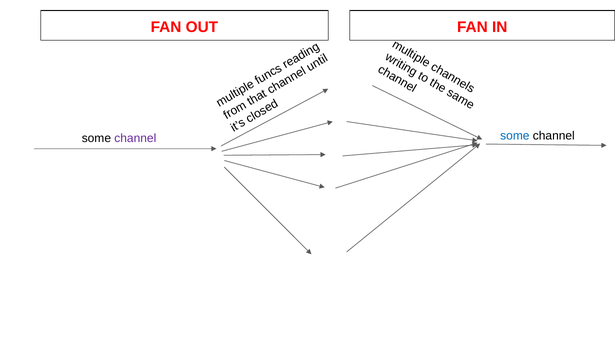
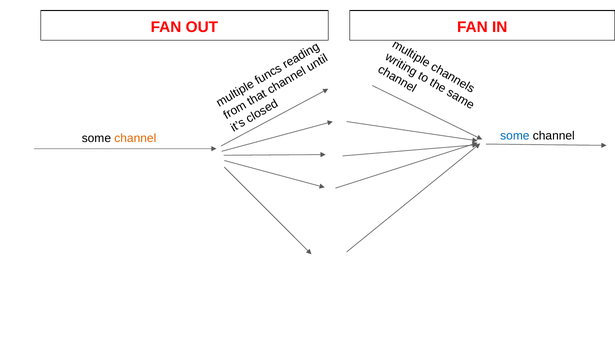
channel at (135, 138) colour: purple -> orange
